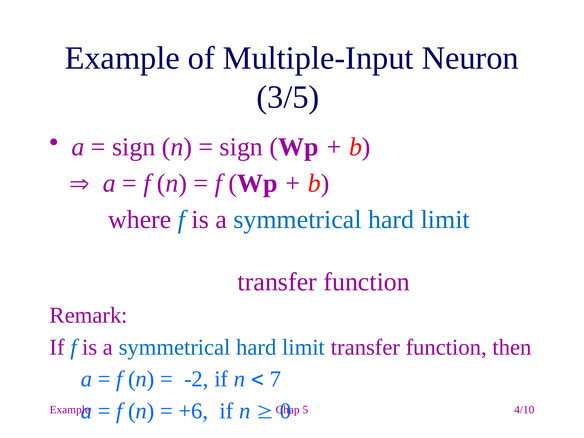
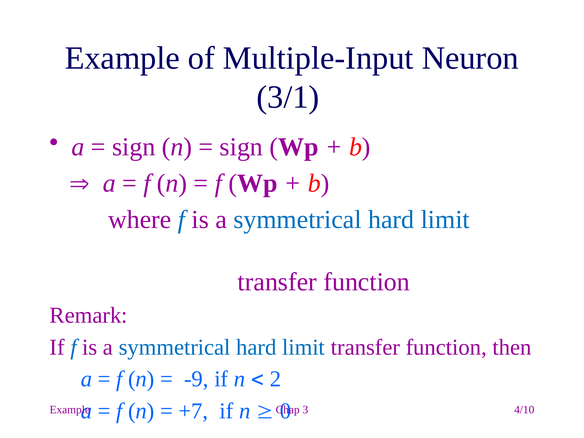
3/5: 3/5 -> 3/1
-2: -2 -> -9
7: 7 -> 2
+6: +6 -> +7
5: 5 -> 3
